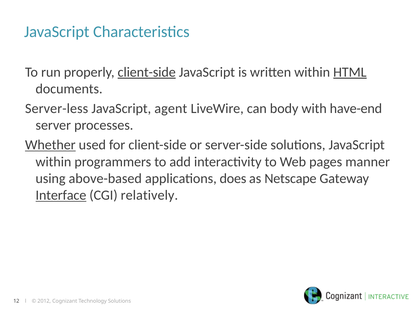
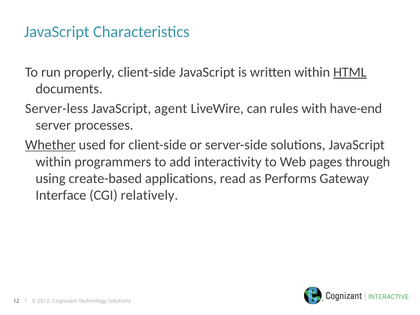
client-side at (147, 72) underline: present -> none
body: body -> rules
manner: manner -> through
above-based: above-based -> create-based
does: does -> read
Netscape: Netscape -> Performs
Interface underline: present -> none
